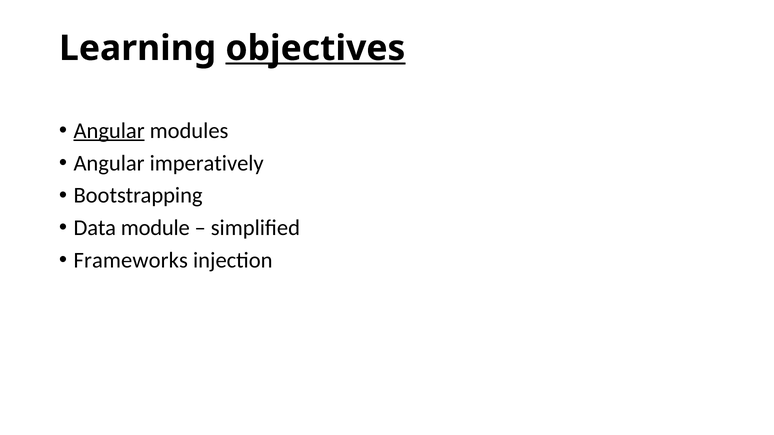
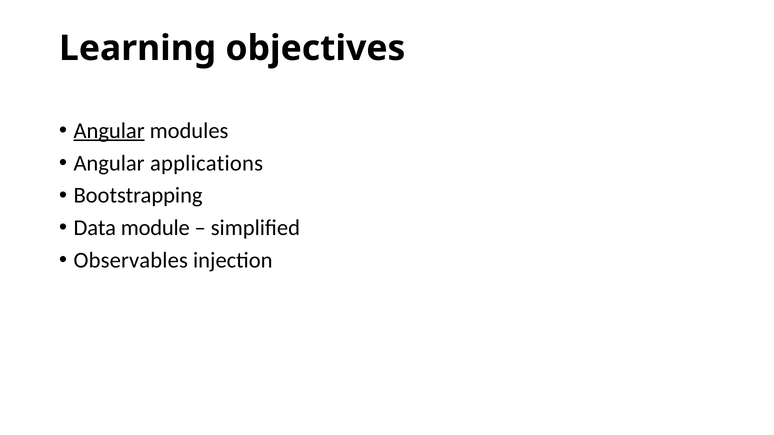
objectives underline: present -> none
imperatively: imperatively -> applications
Frameworks: Frameworks -> Observables
